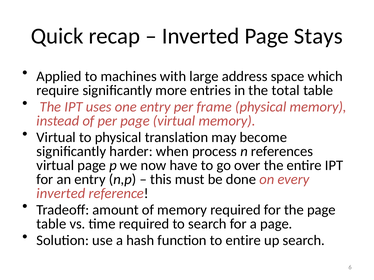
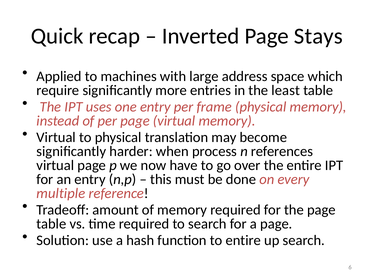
total: total -> least
inverted at (61, 194): inverted -> multiple
